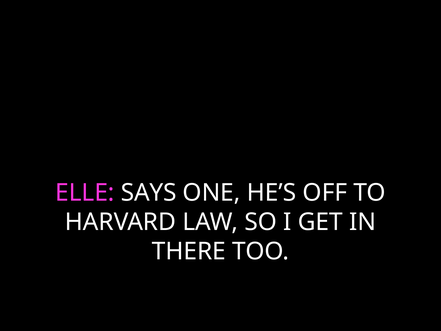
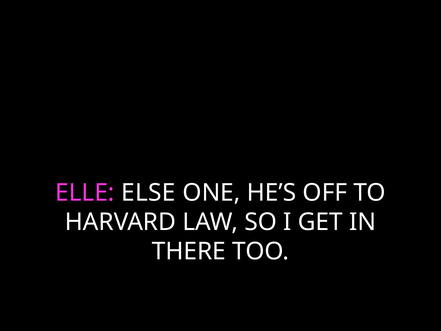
SAYS: SAYS -> ELSE
